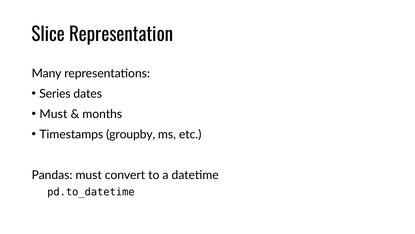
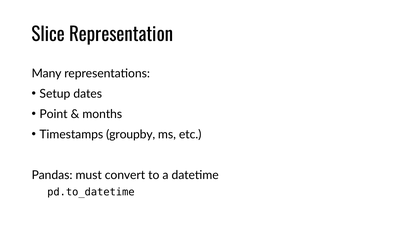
Series: Series -> Setup
Must at (53, 114): Must -> Point
